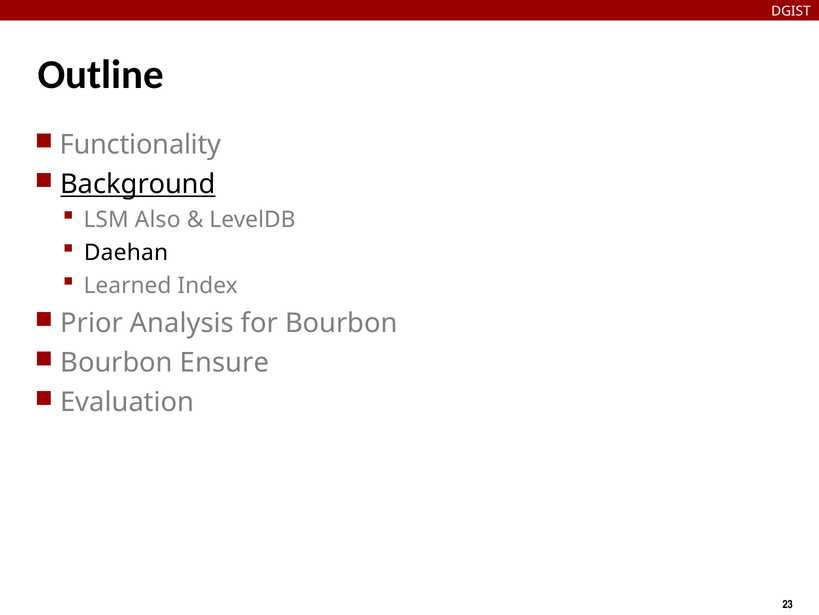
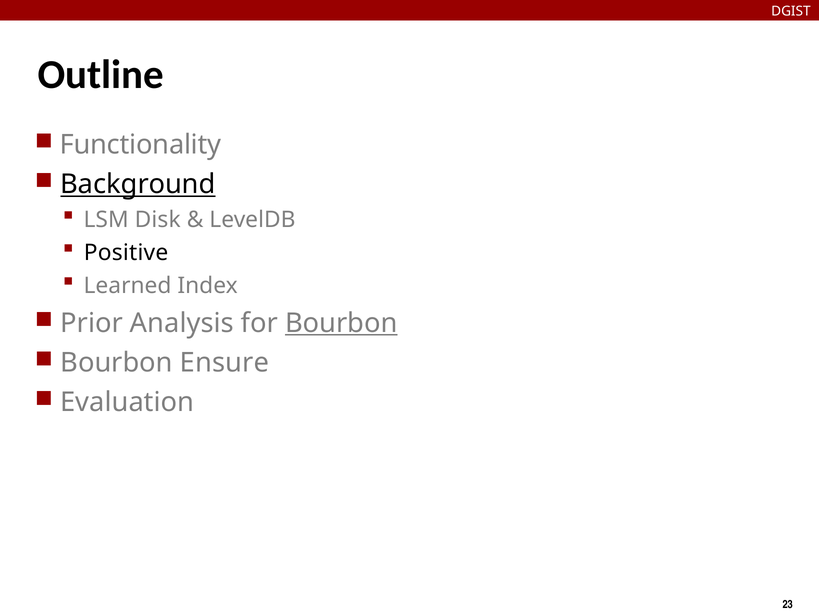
Also: Also -> Disk
Daehan: Daehan -> Positive
Bourbon at (341, 323) underline: none -> present
